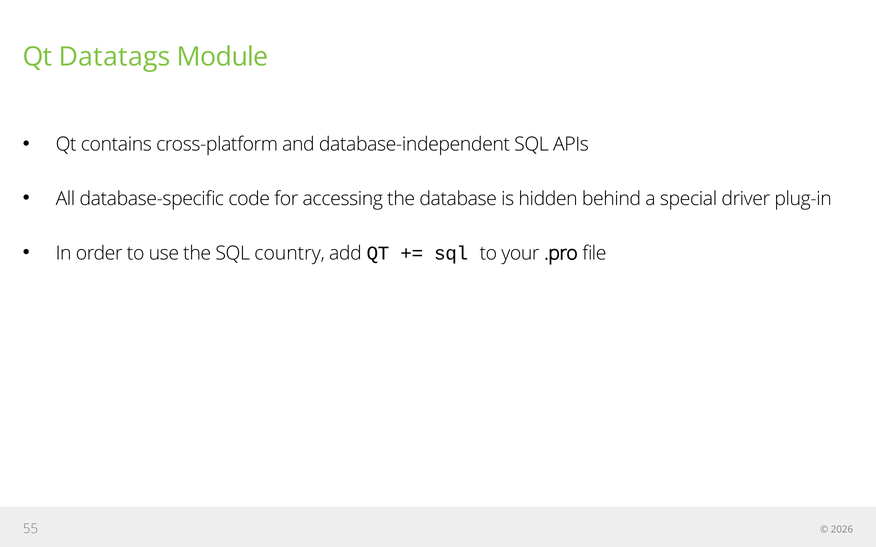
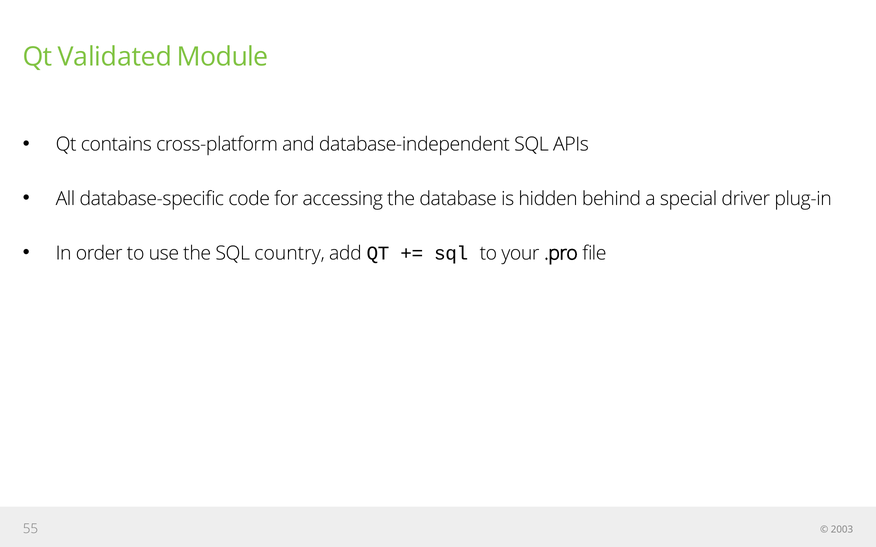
Datatags: Datatags -> Validated
2026: 2026 -> 2003
